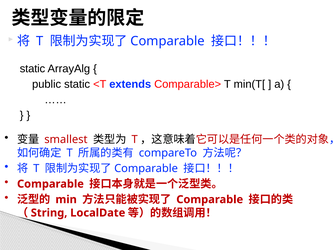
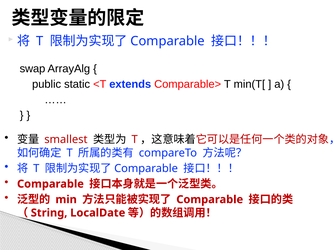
static at (32, 69): static -> swap
